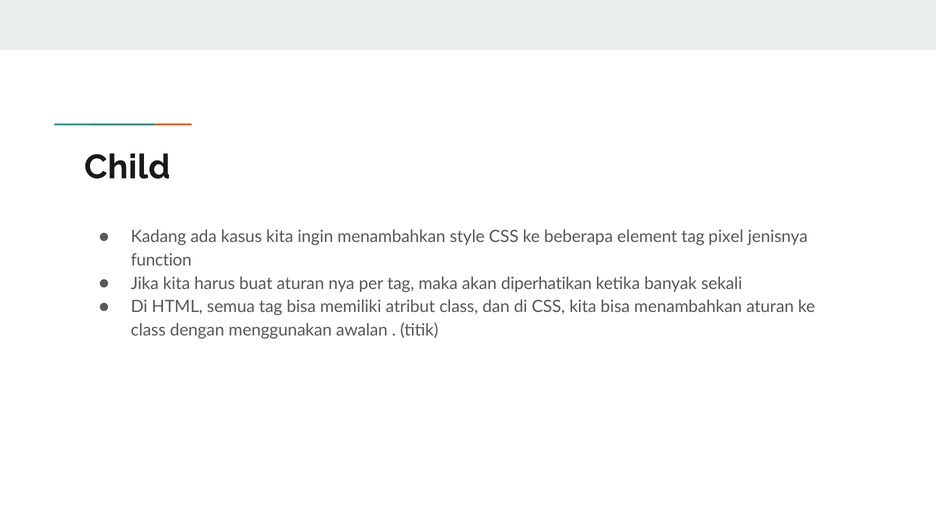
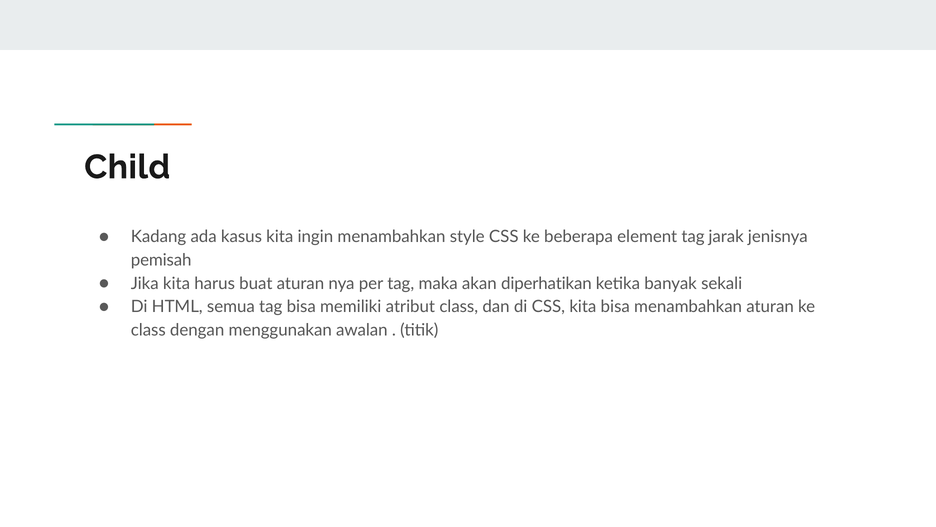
pixel: pixel -> jarak
function: function -> pemisah
